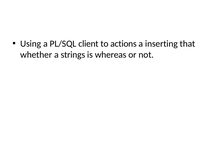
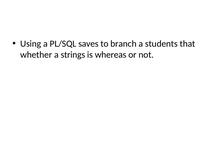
client: client -> saves
actions: actions -> branch
inserting: inserting -> students
